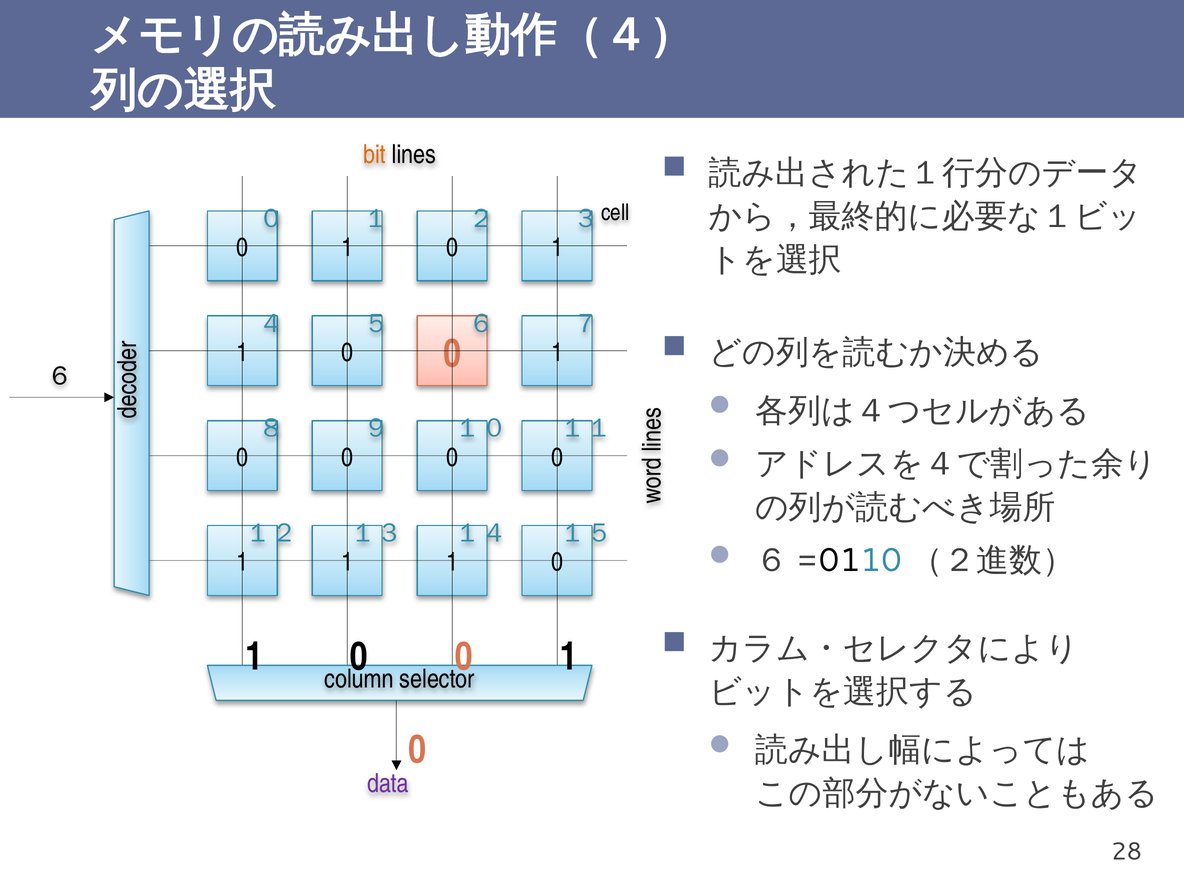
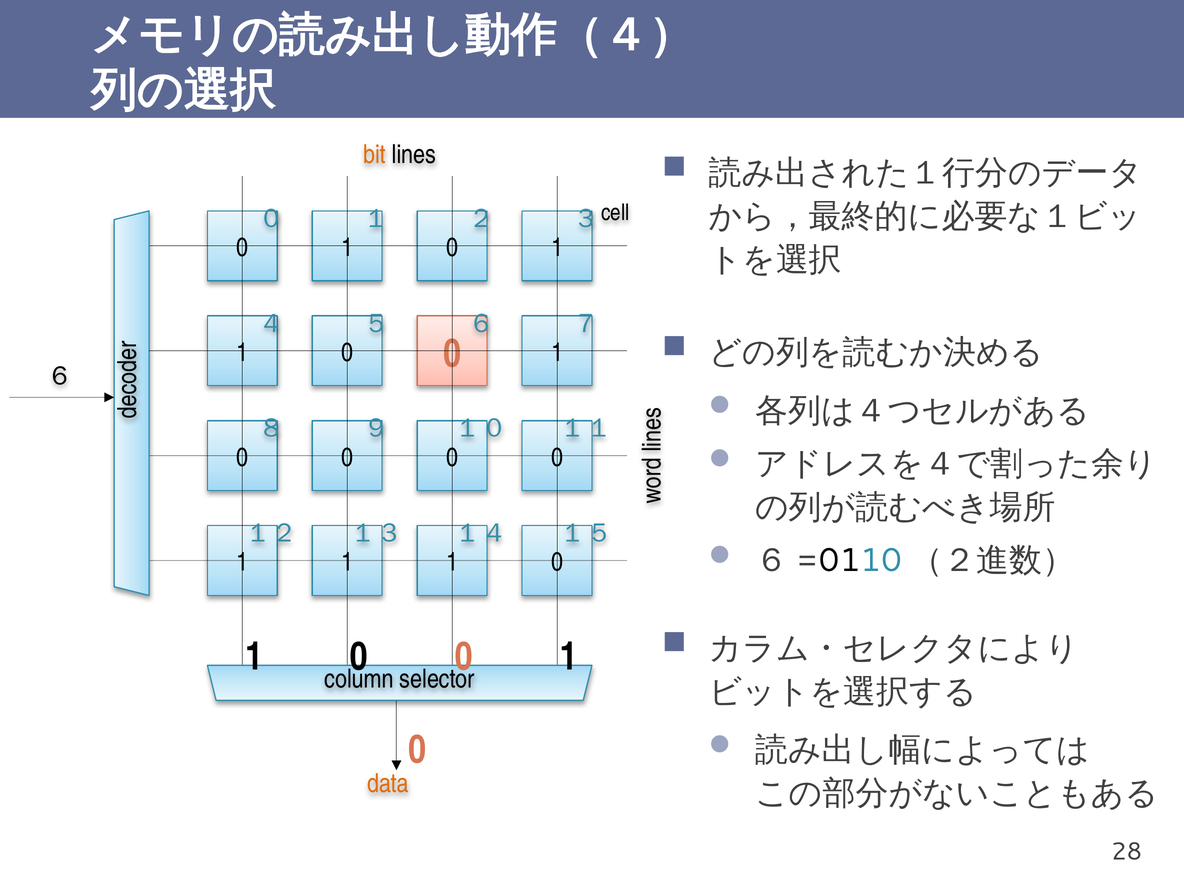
data colour: purple -> orange
